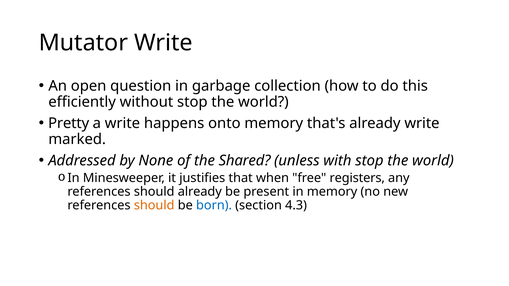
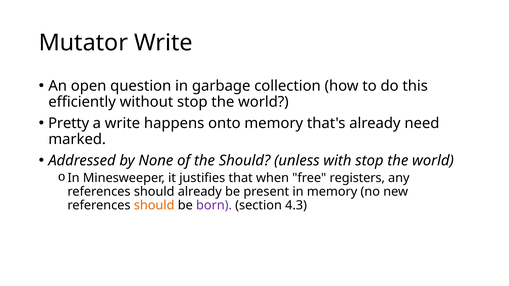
already write: write -> need
the Shared: Shared -> Should
born colour: blue -> purple
